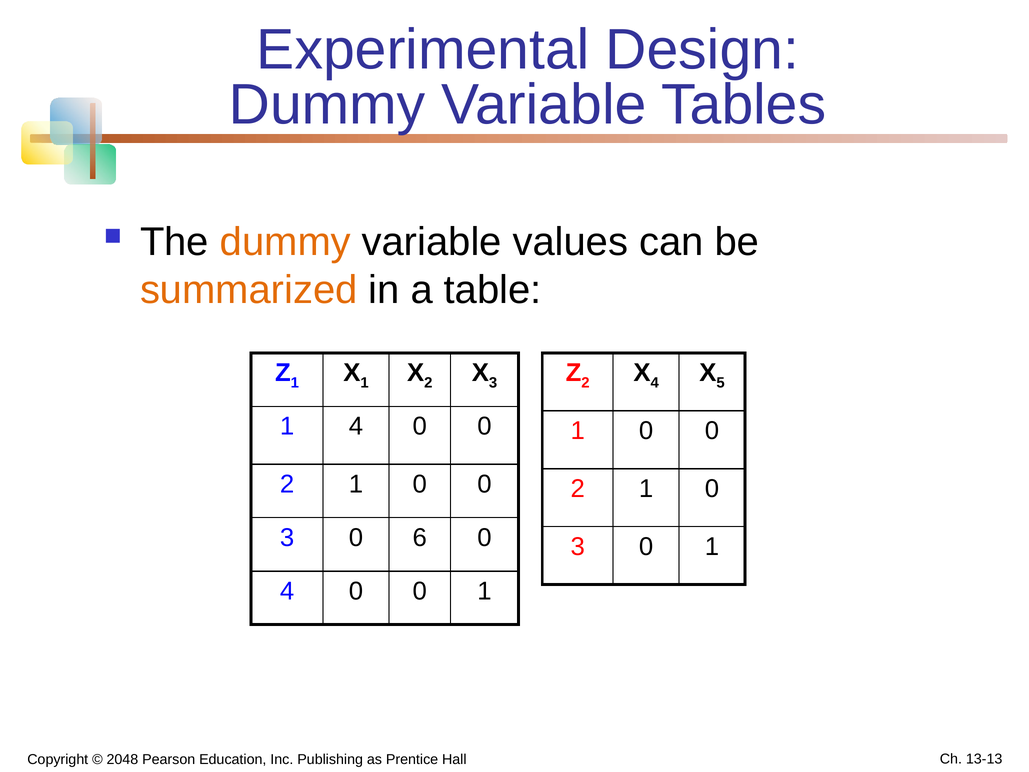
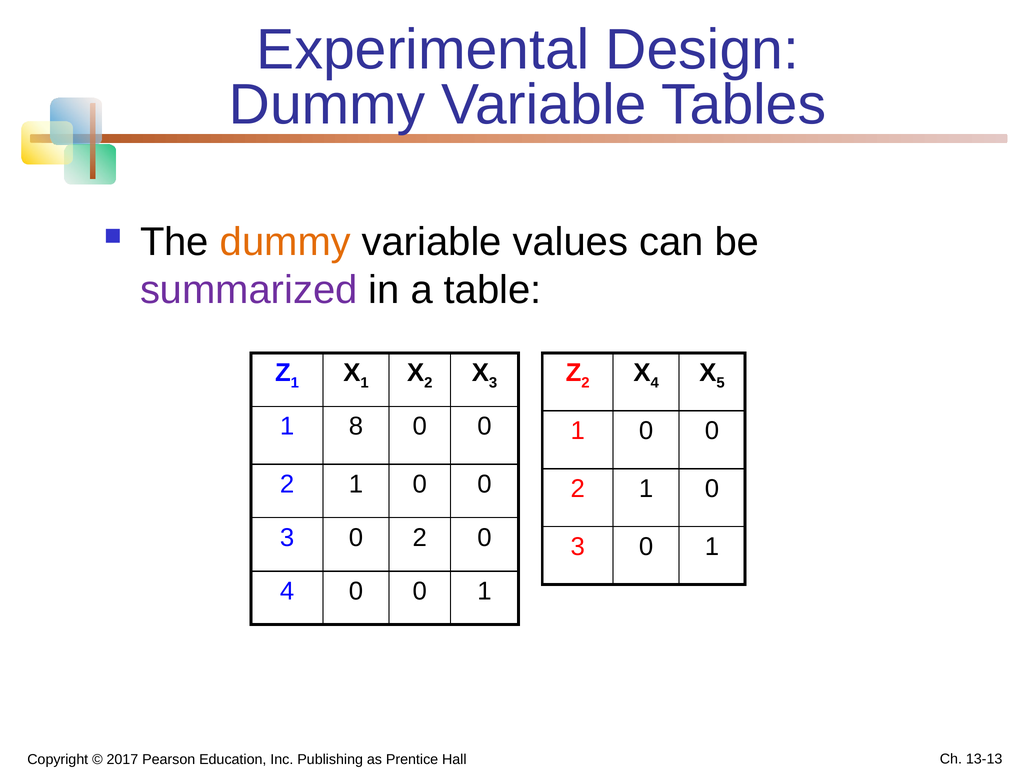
summarized colour: orange -> purple
1 4: 4 -> 8
3 0 6: 6 -> 2
2048: 2048 -> 2017
